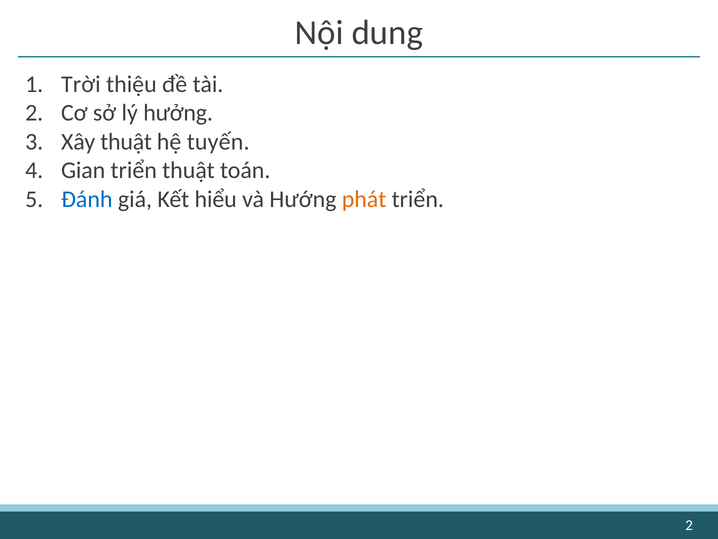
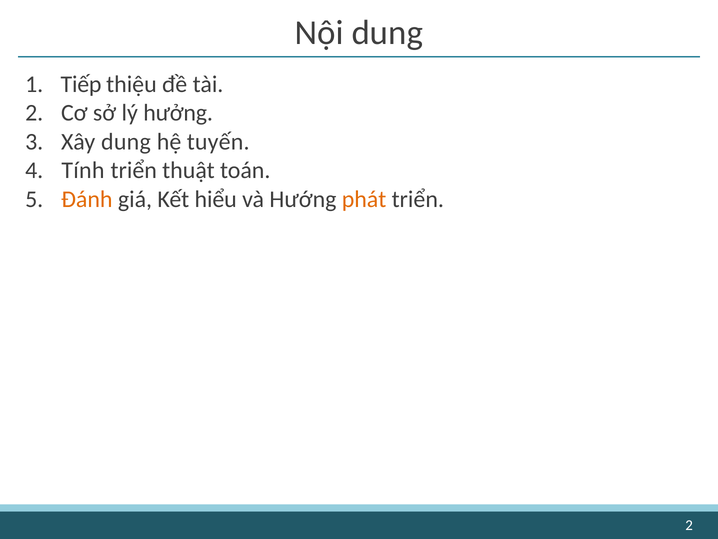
Trời: Trời -> Tiếp
Xây thuật: thuật -> dung
Gian: Gian -> Tính
Đánh colour: blue -> orange
